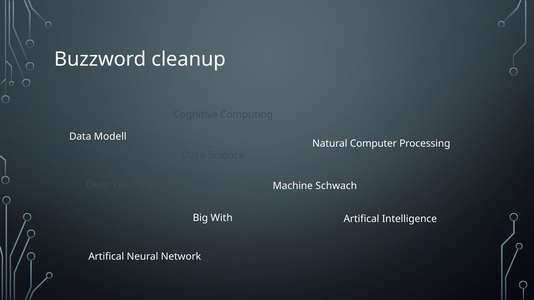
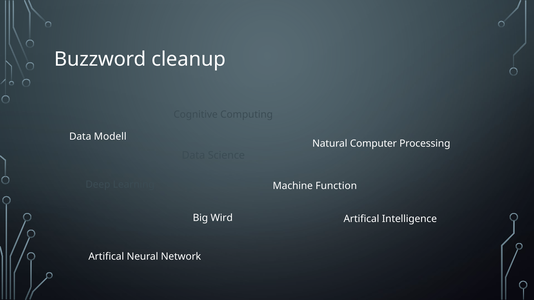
Schwach: Schwach -> Function
With: With -> Wird
